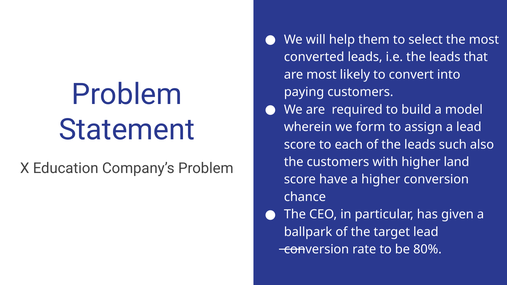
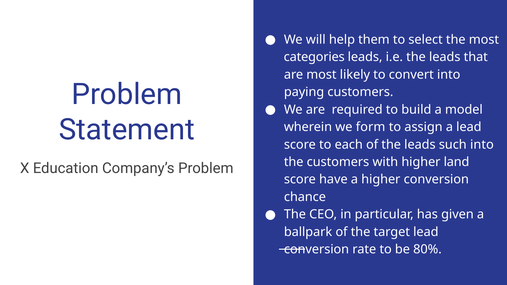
converted: converted -> categories
such also: also -> into
